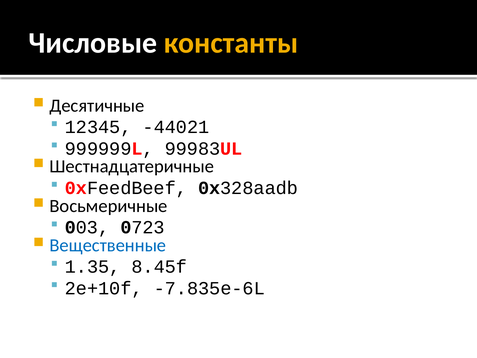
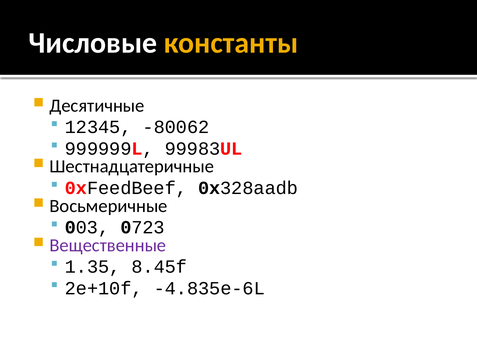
-44021: -44021 -> -80062
Вещественные colour: blue -> purple
-7.835e-6L: -7.835e-6L -> -4.835e-6L
